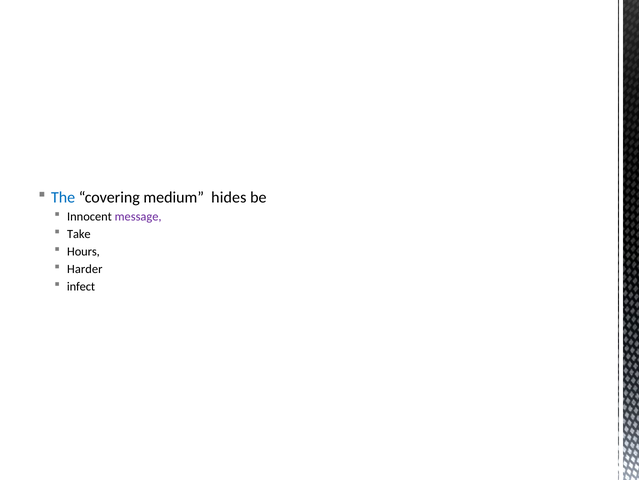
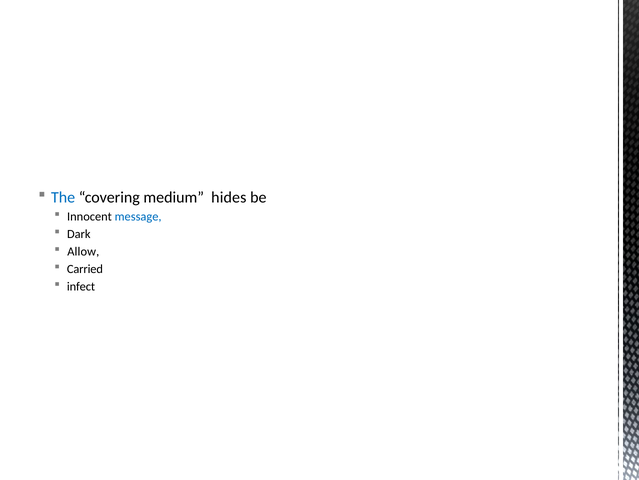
message colour: purple -> blue
Take: Take -> Dark
Hours: Hours -> Allow
Harder: Harder -> Carried
